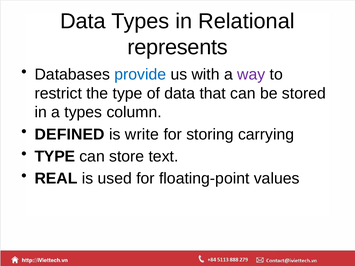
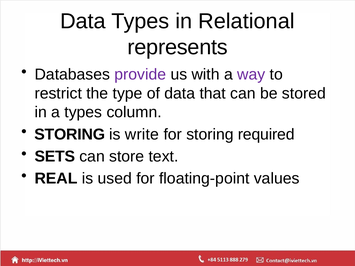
provide colour: blue -> purple
DEFINED at (70, 134): DEFINED -> STORING
carrying: carrying -> required
TYPE at (55, 157): TYPE -> SETS
